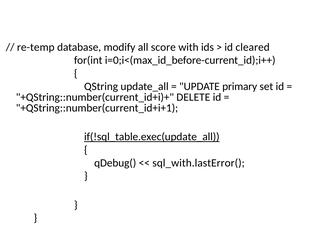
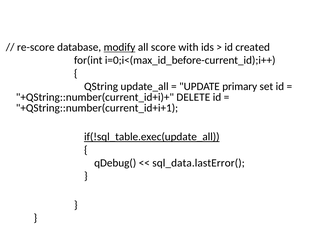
re-temp: re-temp -> re-score
modify underline: none -> present
cleared: cleared -> created
sql_with.lastError(: sql_with.lastError( -> sql_data.lastError(
